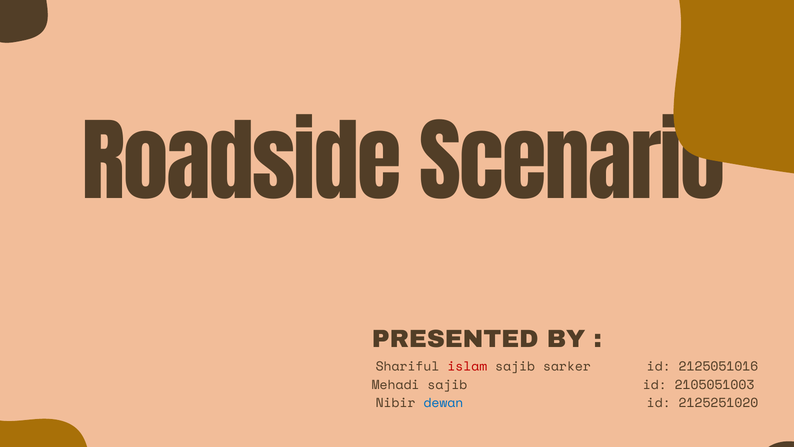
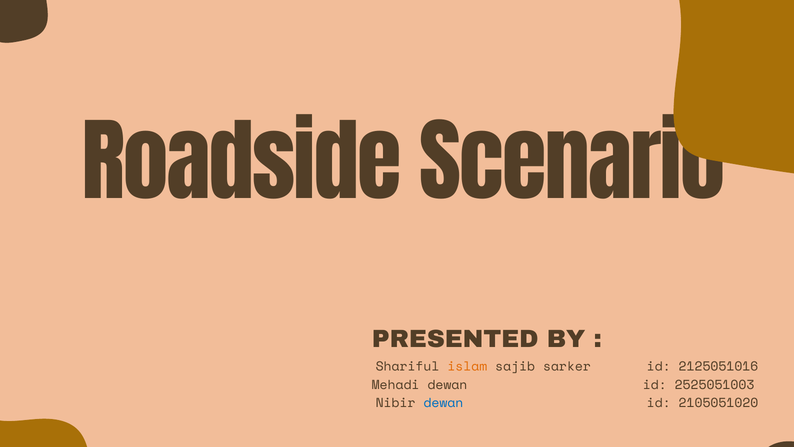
islam colour: red -> orange
Mehadi sajib: sajib -> dewan
2105051003: 2105051003 -> 2525051003
2125251020: 2125251020 -> 2105051020
